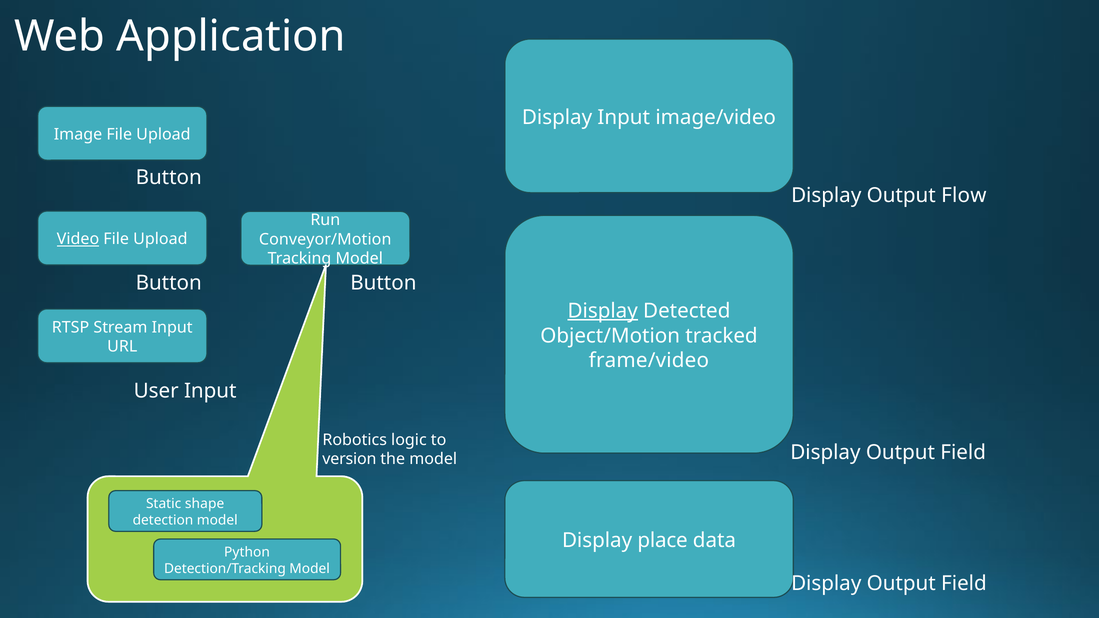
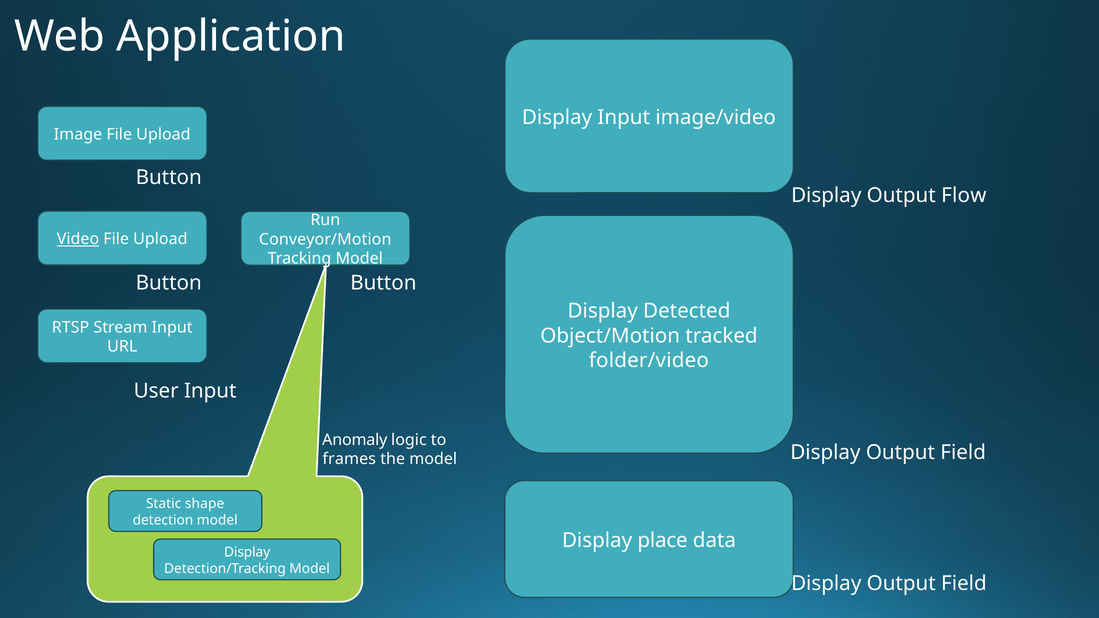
Display at (603, 311) underline: present -> none
frame/video: frame/video -> folder/video
Robotics: Robotics -> Anomaly
version: version -> frames
Python at (247, 552): Python -> Display
